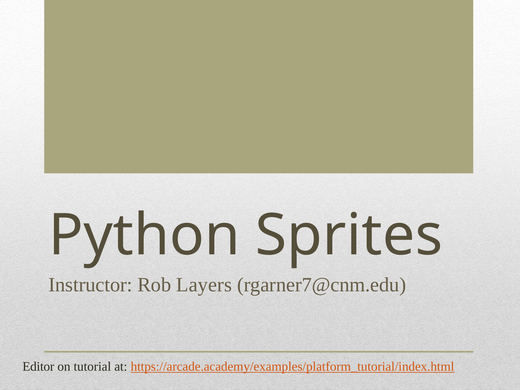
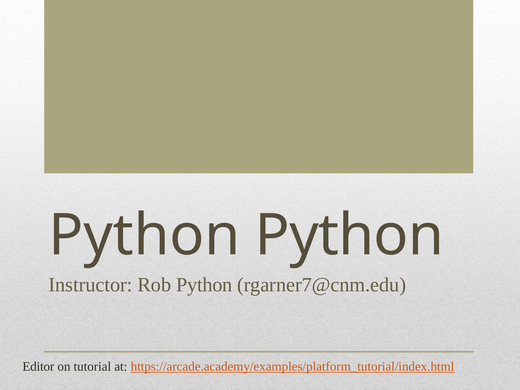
Python Sprites: Sprites -> Python
Rob Layers: Layers -> Python
